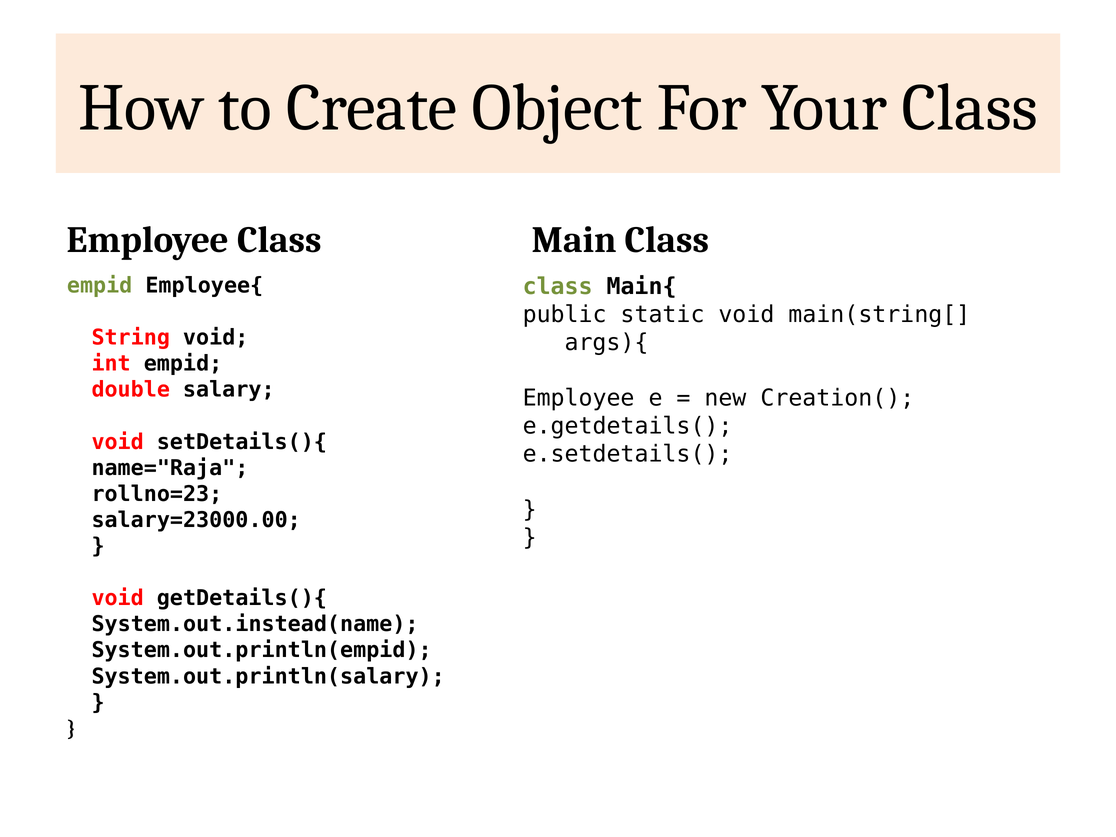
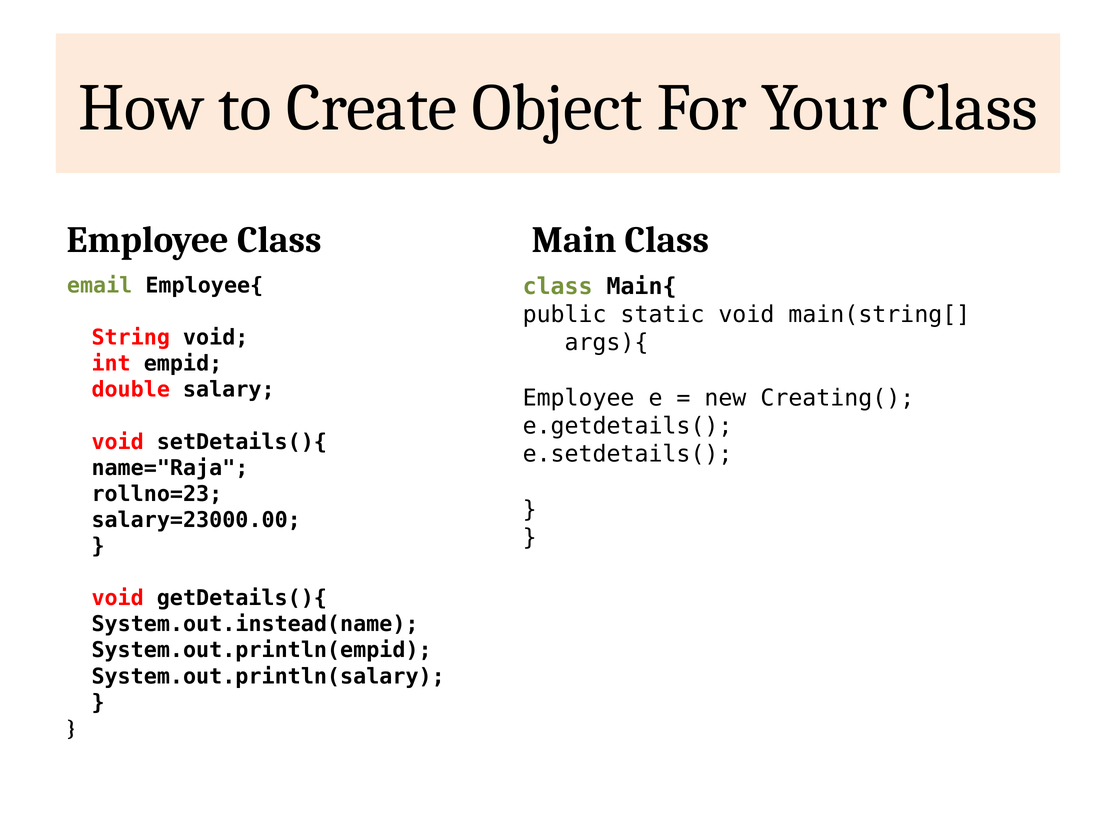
empid at (100, 286): empid -> email
Creation(: Creation( -> Creating(
